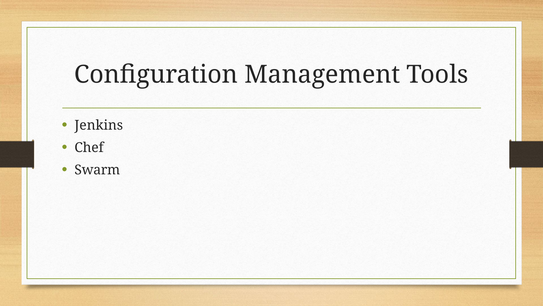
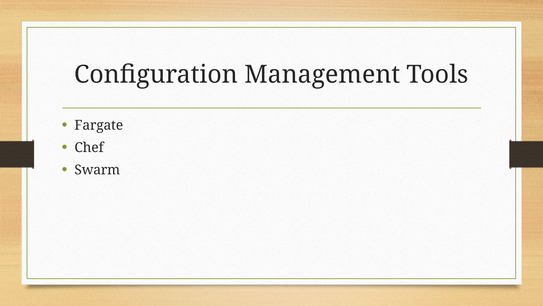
Jenkins: Jenkins -> Fargate
